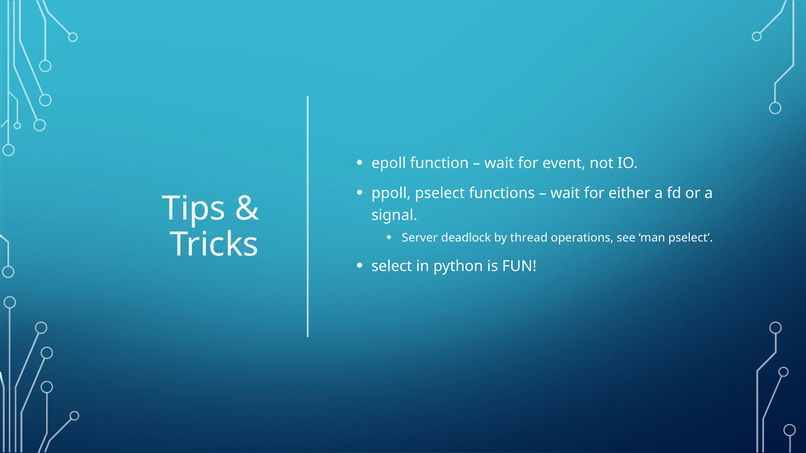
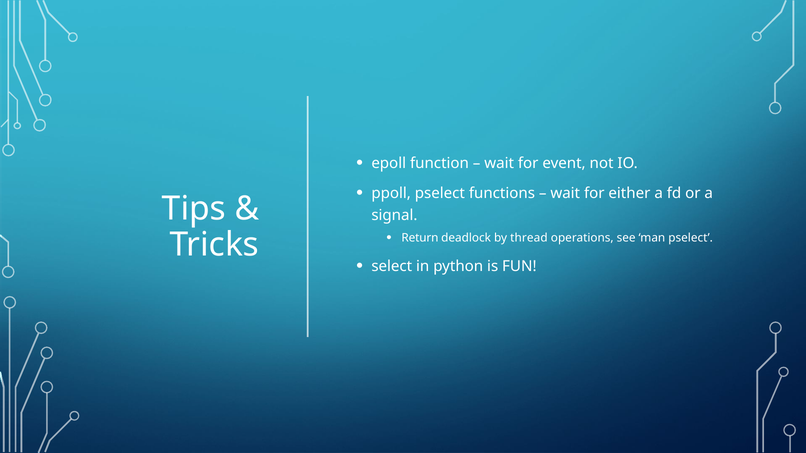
Server: Server -> Return
